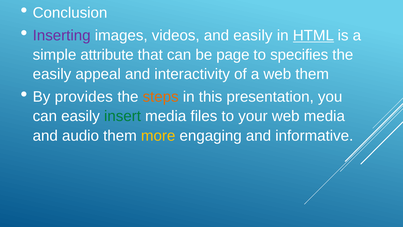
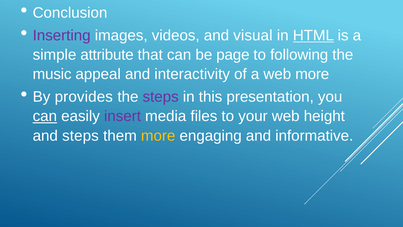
and easily: easily -> visual
specifies: specifies -> following
easily at (52, 74): easily -> music
web them: them -> more
steps at (161, 97) colour: orange -> purple
can at (45, 116) underline: none -> present
insert colour: green -> purple
web media: media -> height
and audio: audio -> steps
